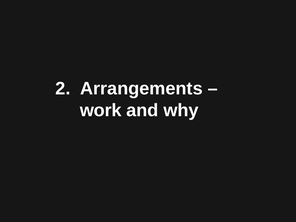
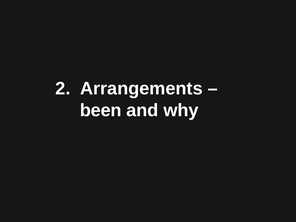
work: work -> been
